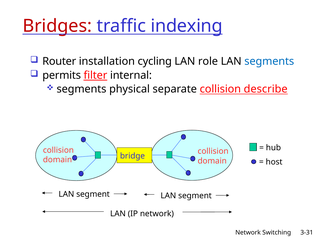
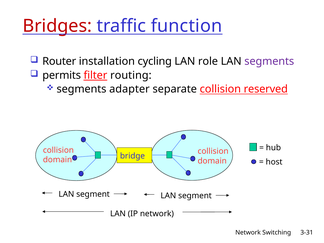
indexing: indexing -> function
segments at (269, 61) colour: blue -> purple
internal: internal -> routing
physical: physical -> adapter
describe: describe -> reserved
